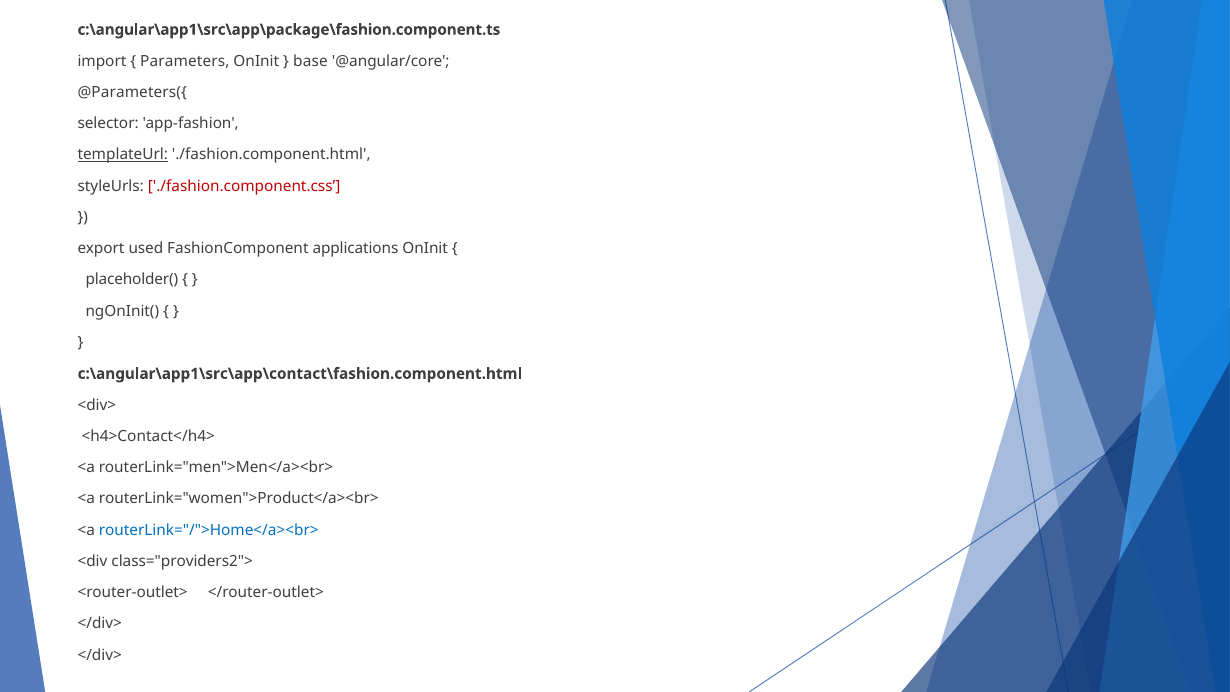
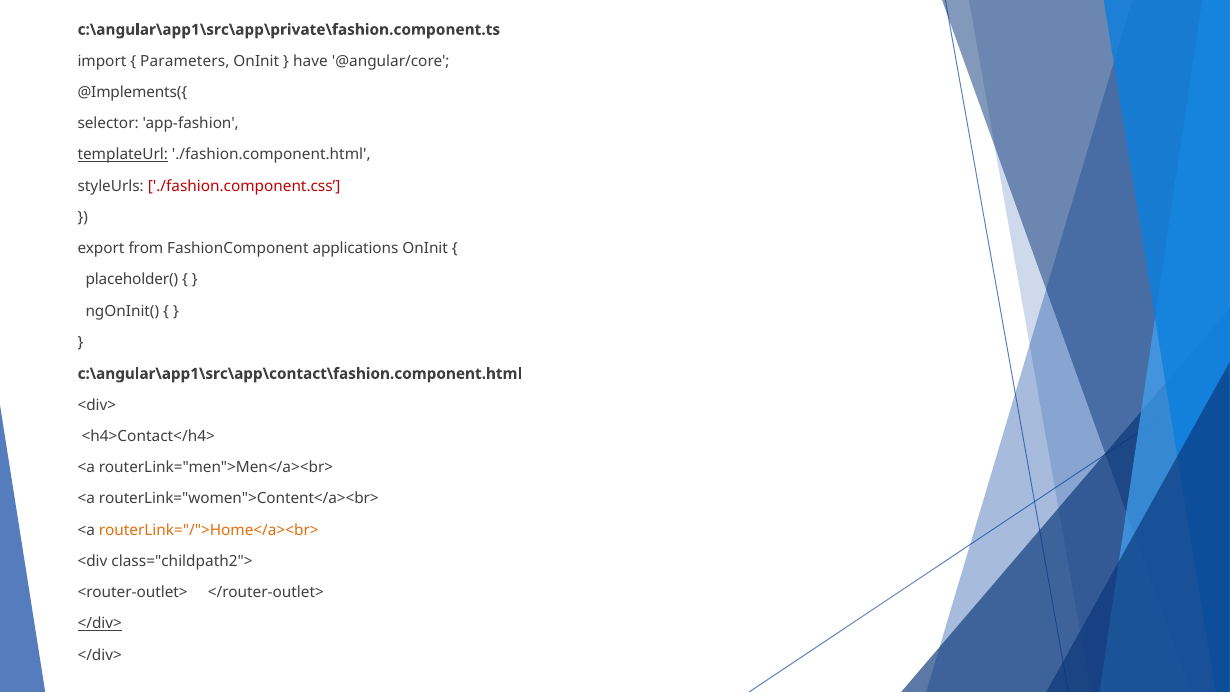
c:\angular\app1\src\app\package\fashion.component.ts: c:\angular\app1\src\app\package\fashion.component.ts -> c:\angular\app1\src\app\private\fashion.component.ts
base: base -> have
@Parameters({: @Parameters({ -> @Implements({
used: used -> from
routerLink="women">Product</a><br>: routerLink="women">Product</a><br> -> routerLink="women">Content</a><br>
routerLink="/">Home</a><br> colour: blue -> orange
class="providers2">: class="providers2"> -> class="childpath2">
</div> at (100, 624) underline: none -> present
